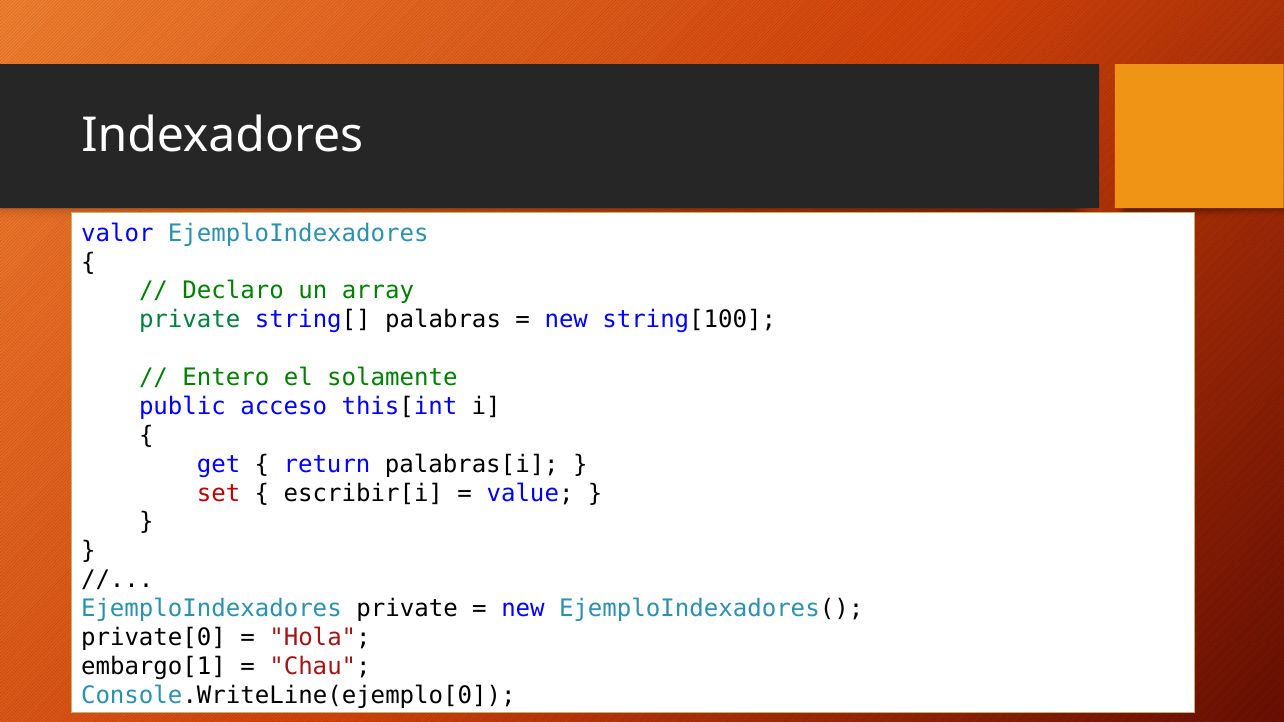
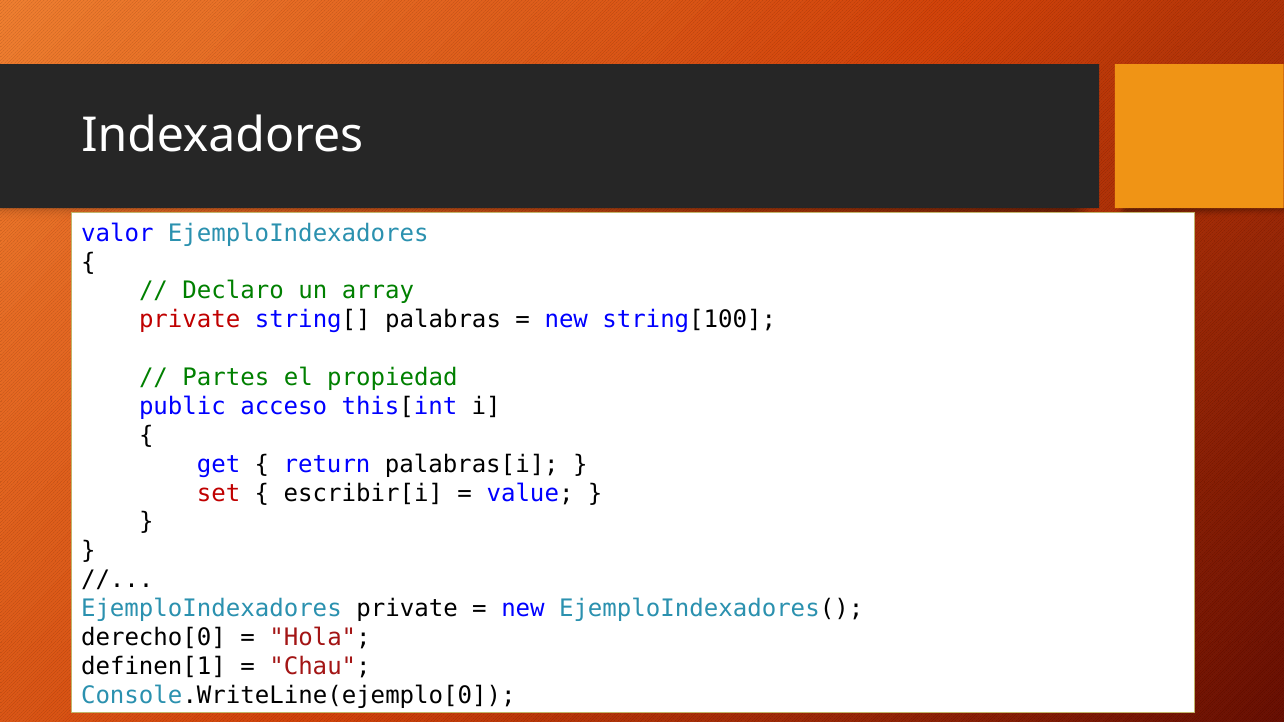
private at (190, 320) colour: green -> red
Entero: Entero -> Partes
solamente: solamente -> propiedad
private[0: private[0 -> derecho[0
embargo[1: embargo[1 -> definen[1
